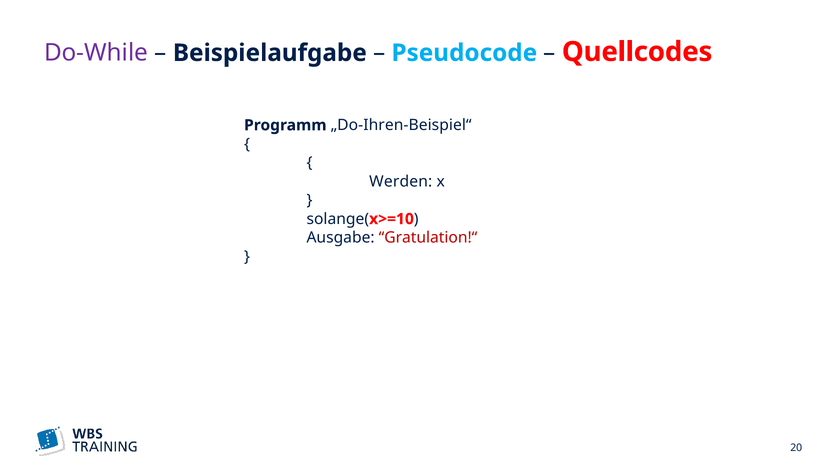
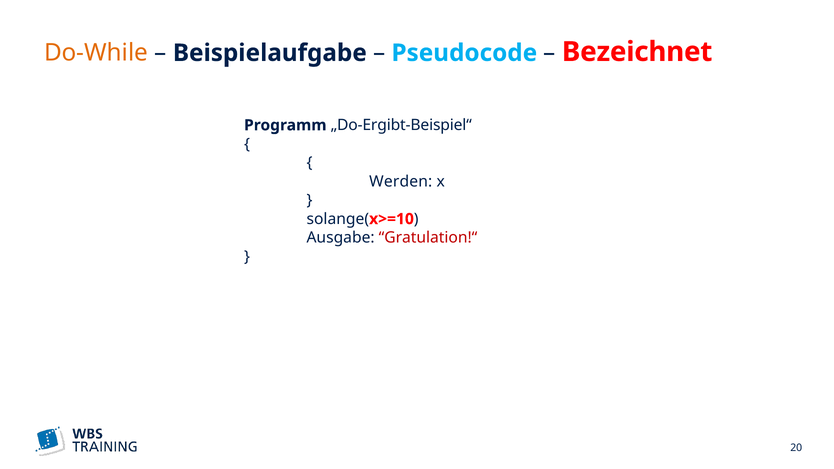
Do-While colour: purple -> orange
Quellcodes: Quellcodes -> Bezeichnet
„Do-Ihren-Beispiel“: „Do-Ihren-Beispiel“ -> „Do-Ergibt-Beispiel“
